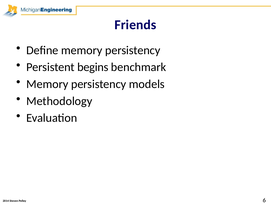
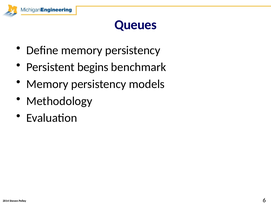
Friends: Friends -> Queues
